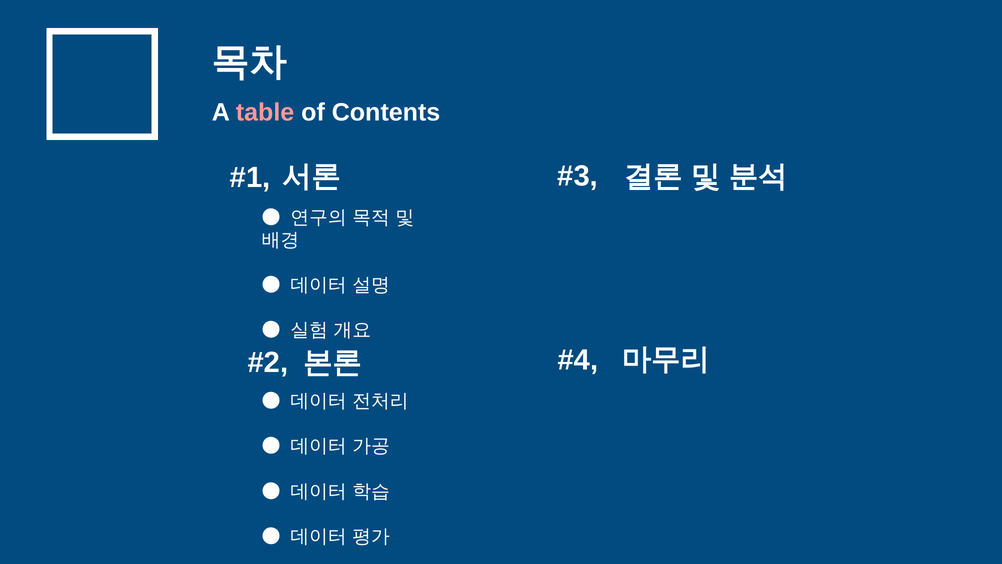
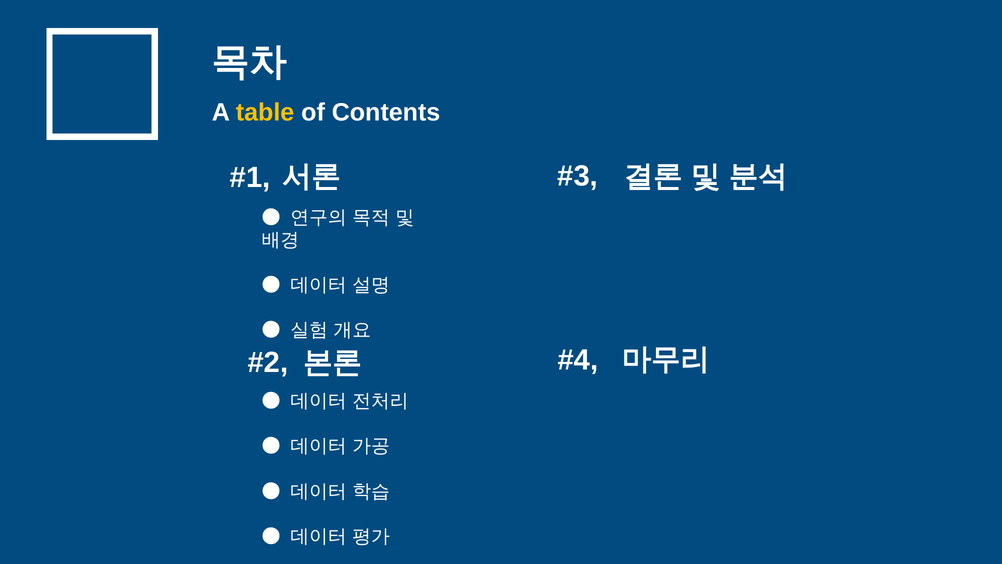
table colour: pink -> yellow
